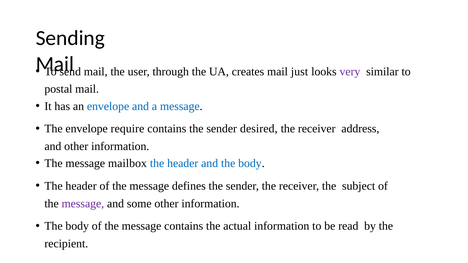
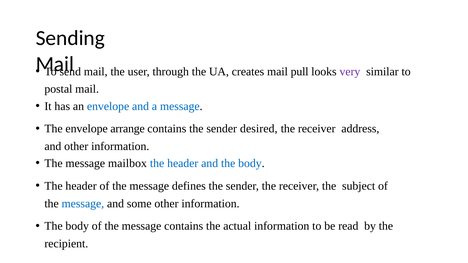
just: just -> pull
require: require -> arrange
message at (83, 204) colour: purple -> blue
